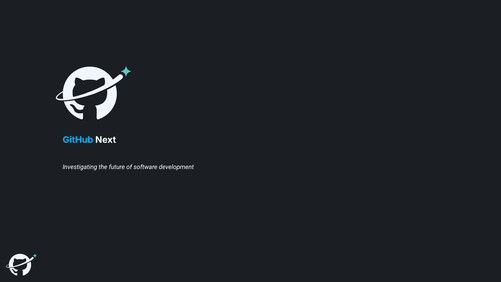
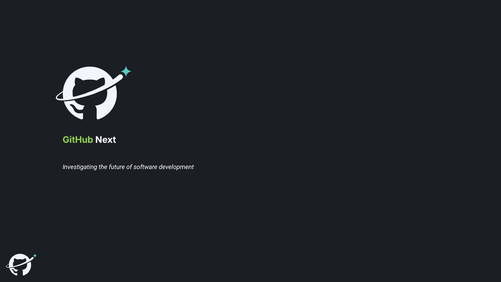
GitHub colour: light blue -> light green
